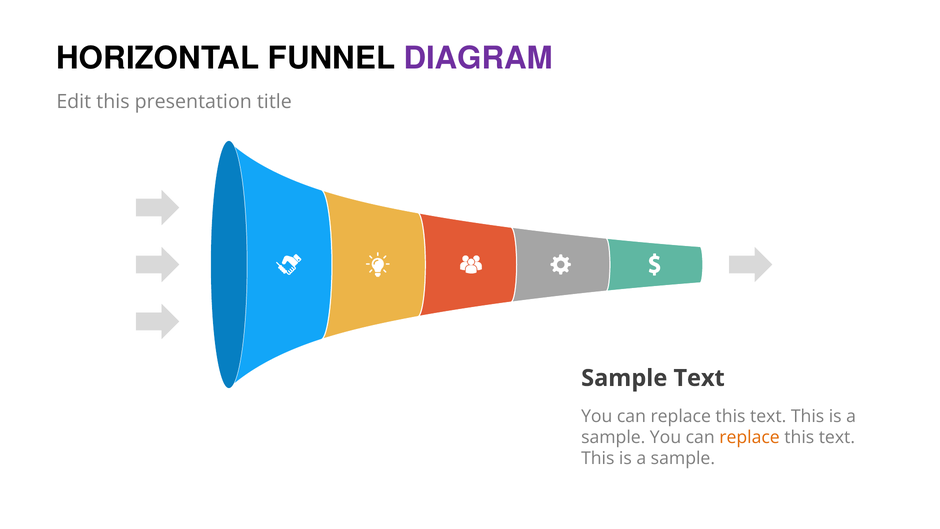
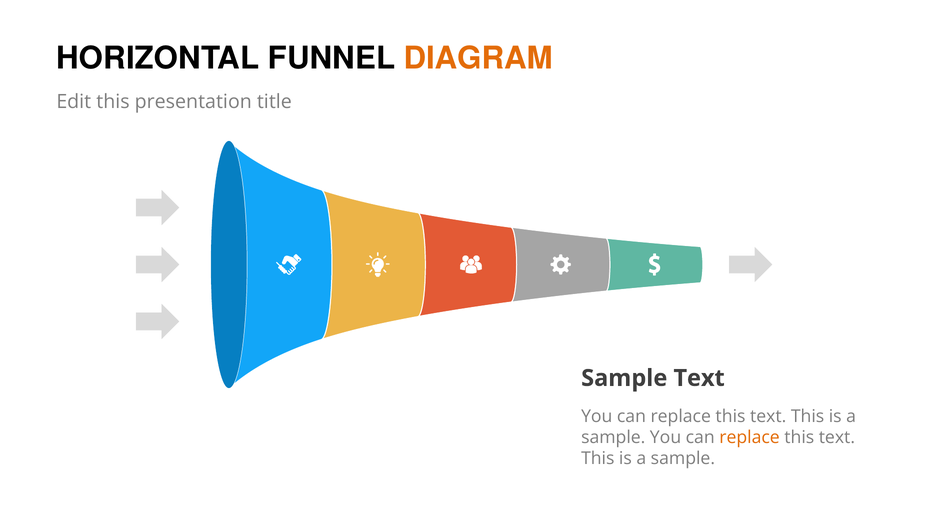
DIAGRAM colour: purple -> orange
